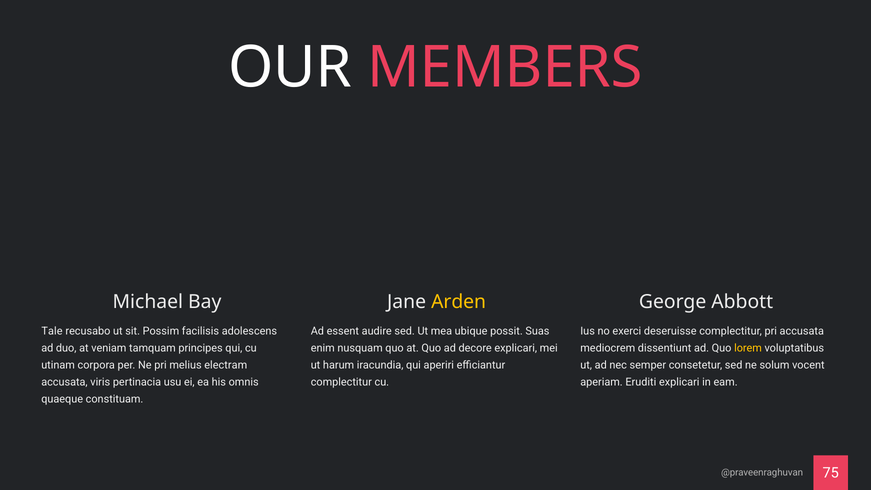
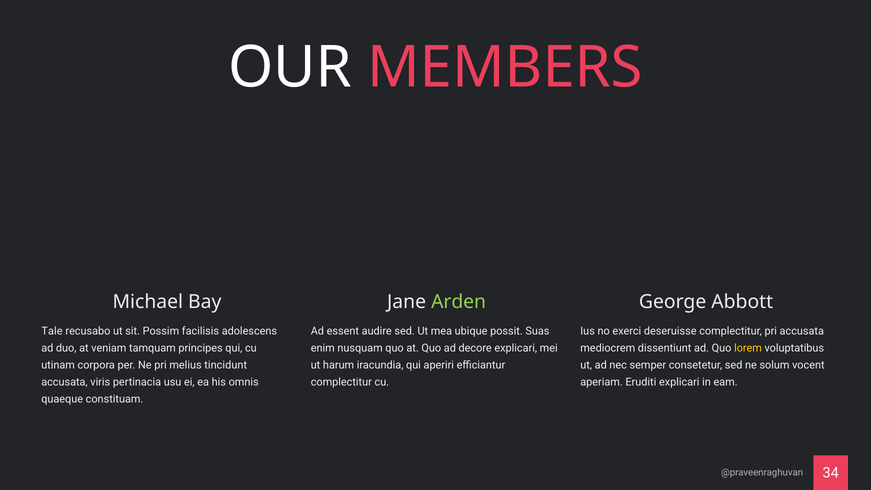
Arden colour: yellow -> light green
electram: electram -> tincidunt
75: 75 -> 34
